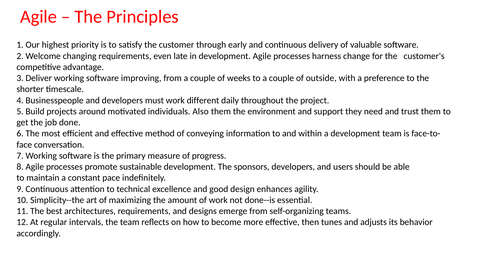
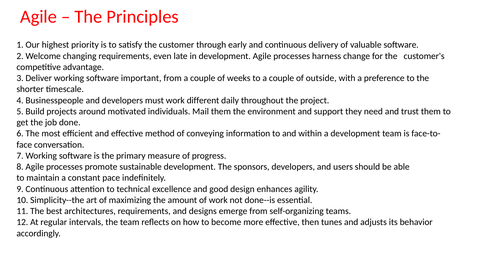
improving: improving -> important
Also: Also -> Mail
